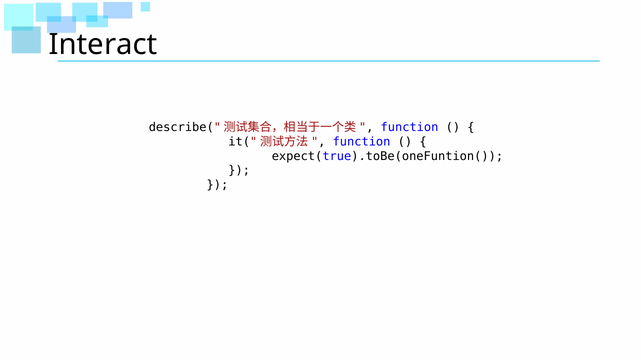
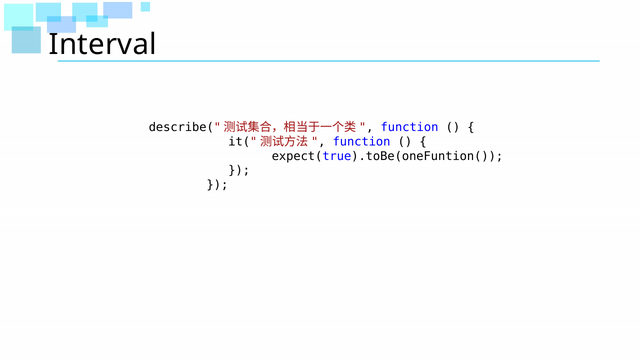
Interact: Interact -> Interval
